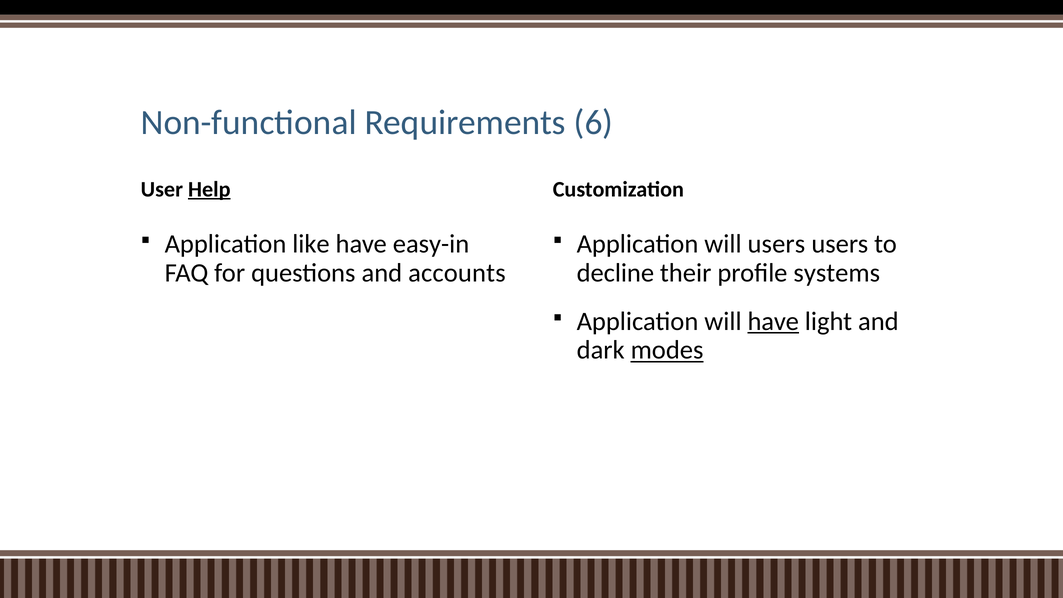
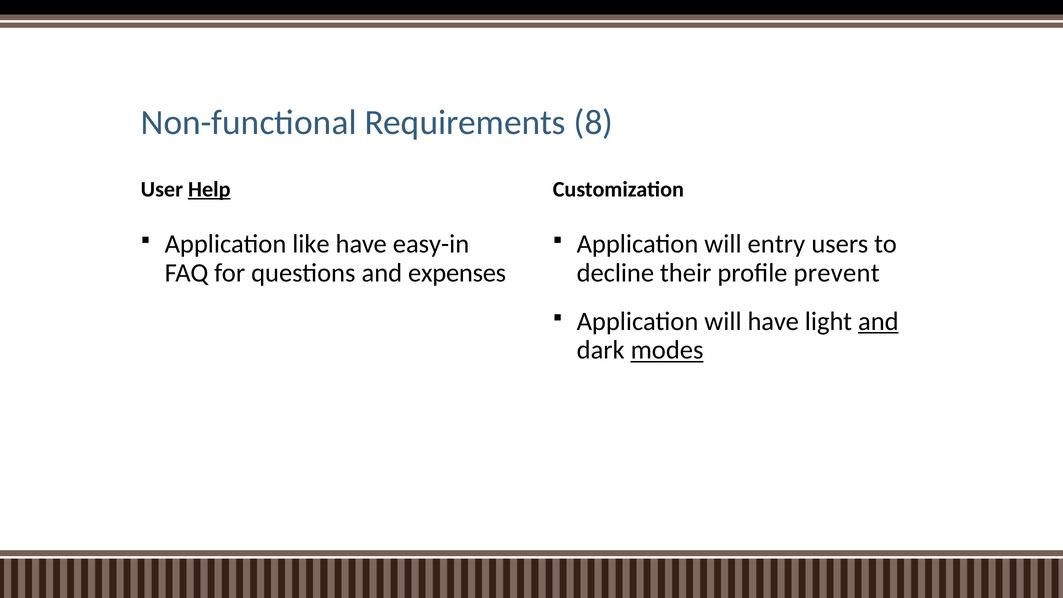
6: 6 -> 8
will users: users -> entry
accounts: accounts -> expenses
systems: systems -> prevent
have at (773, 321) underline: present -> none
and at (878, 321) underline: none -> present
